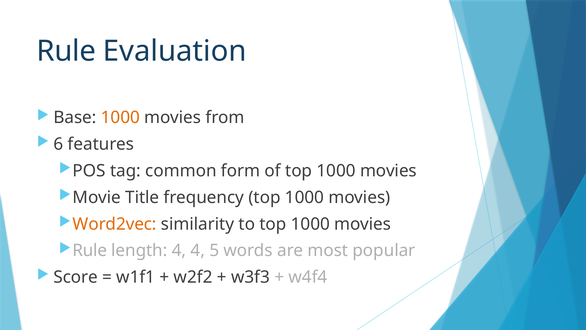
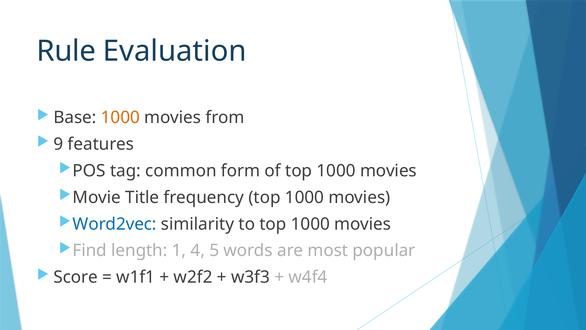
6: 6 -> 9
Word2vec colour: orange -> blue
Rule at (90, 250): Rule -> Find
length 4: 4 -> 1
